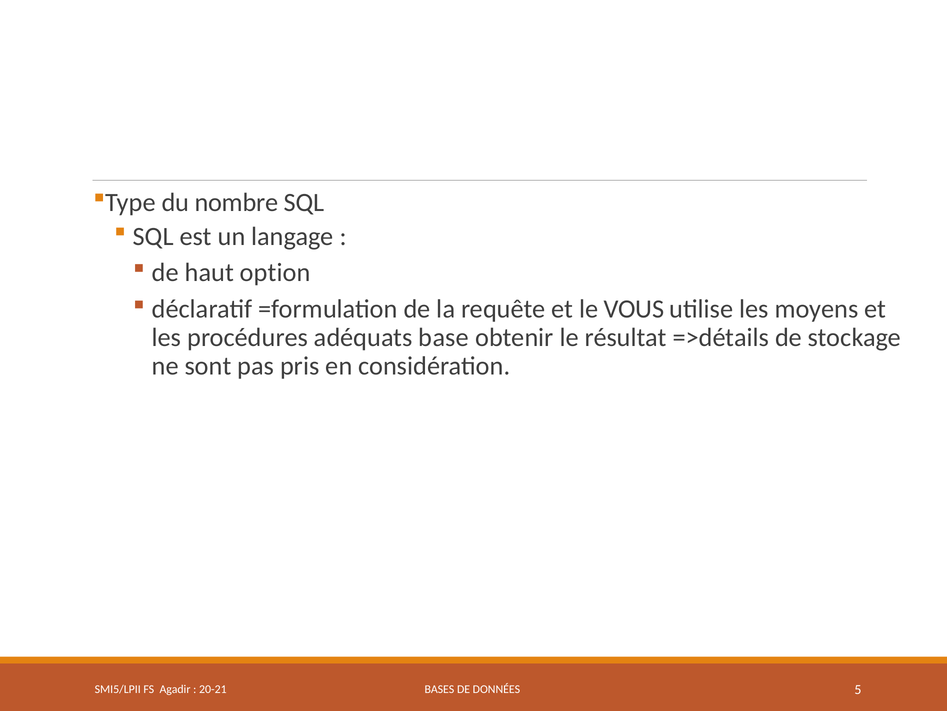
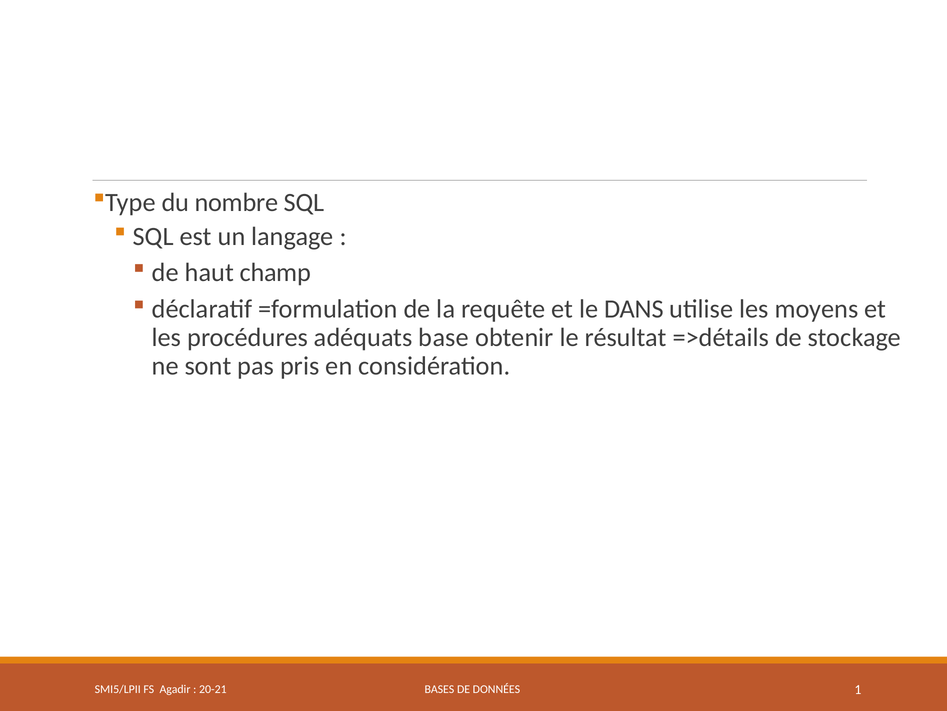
option: option -> champ
VOUS: VOUS -> DANS
5: 5 -> 1
